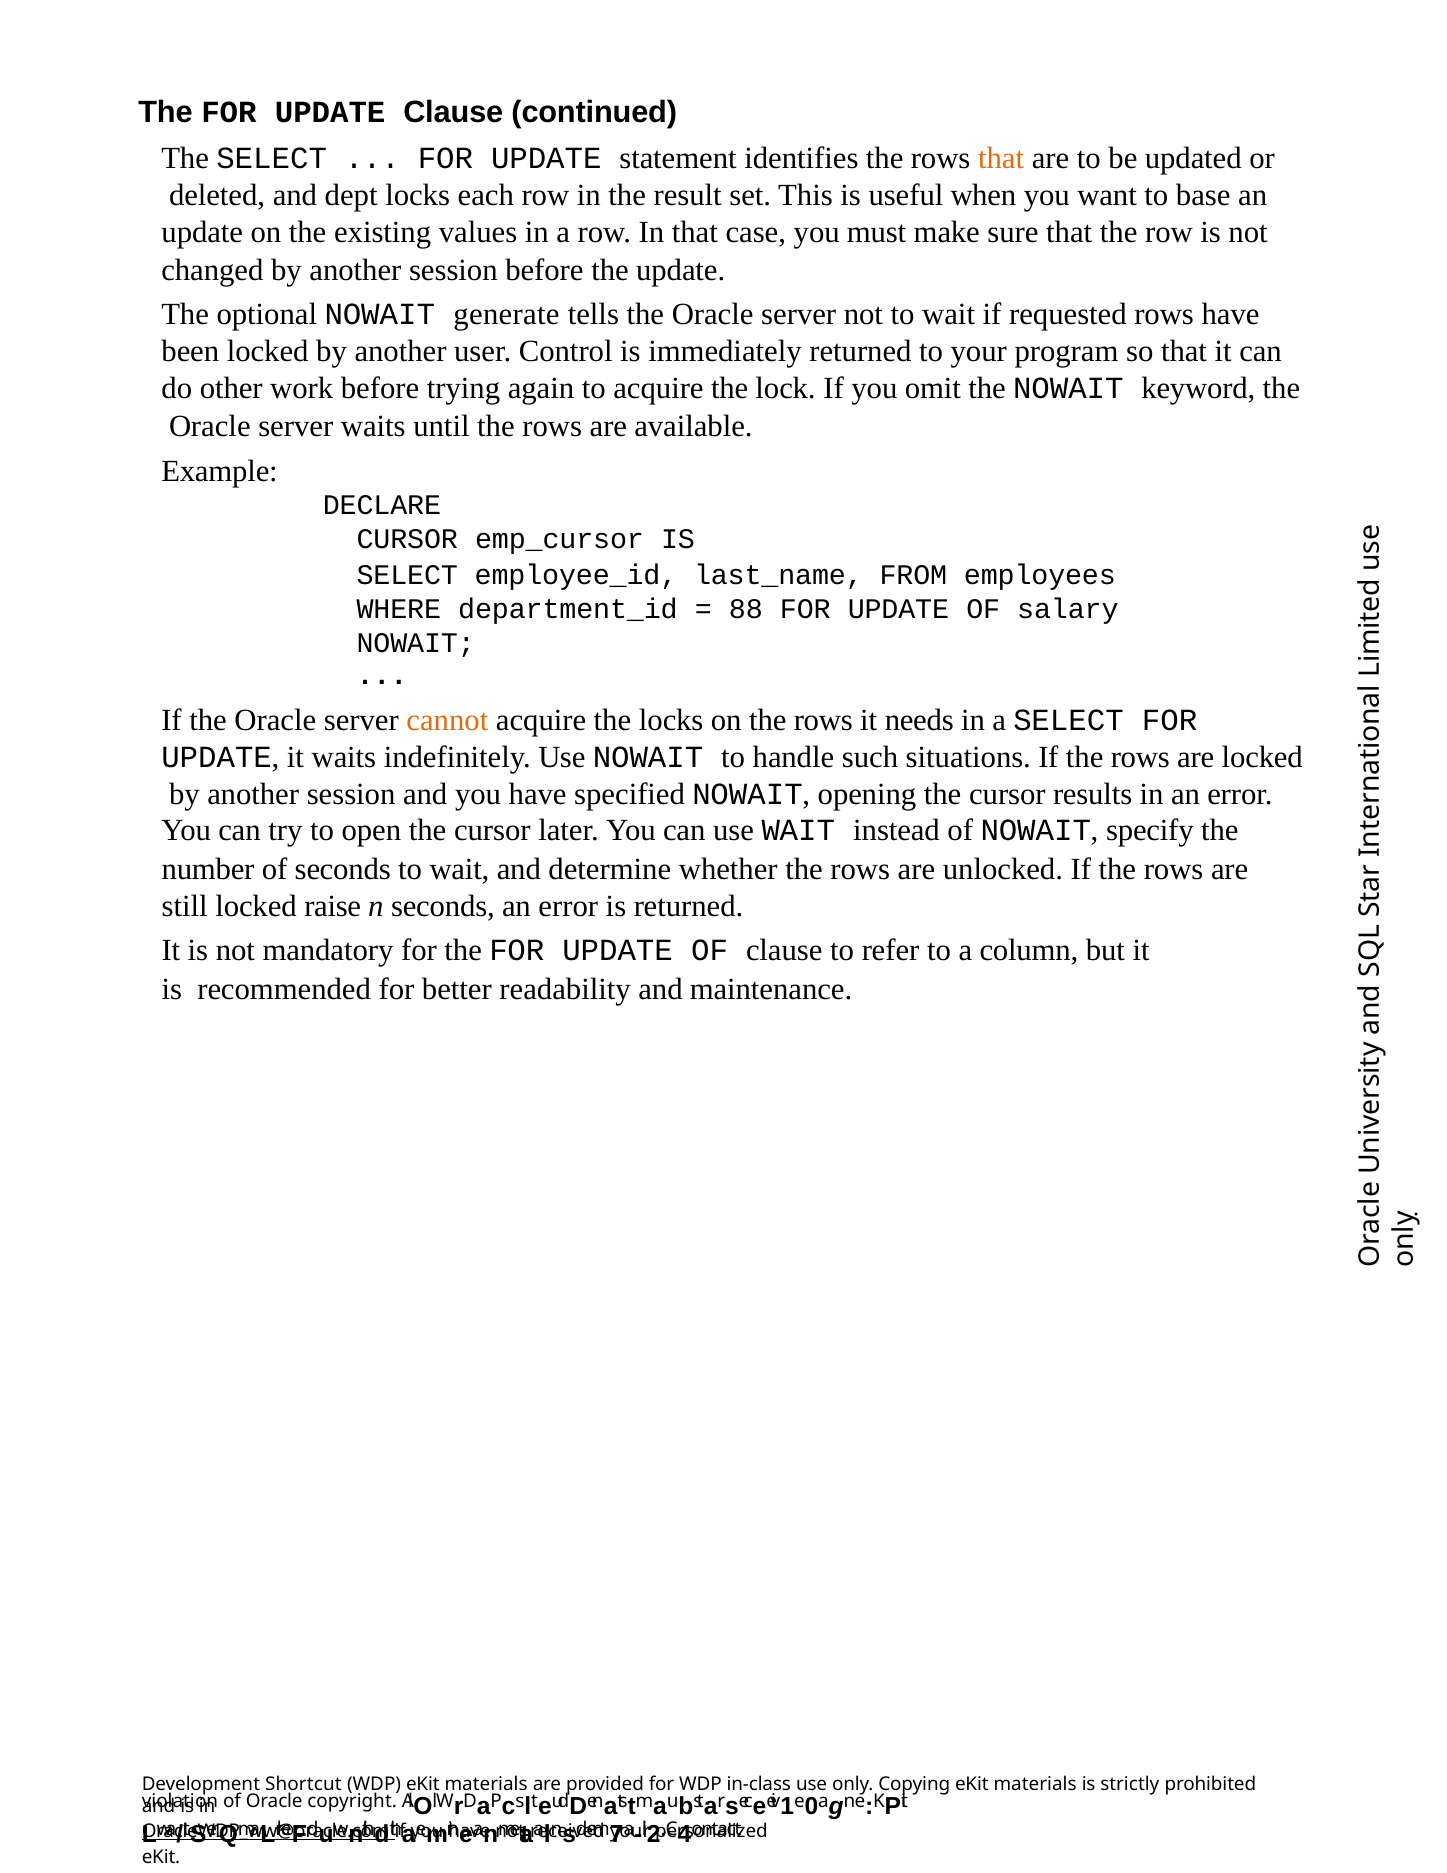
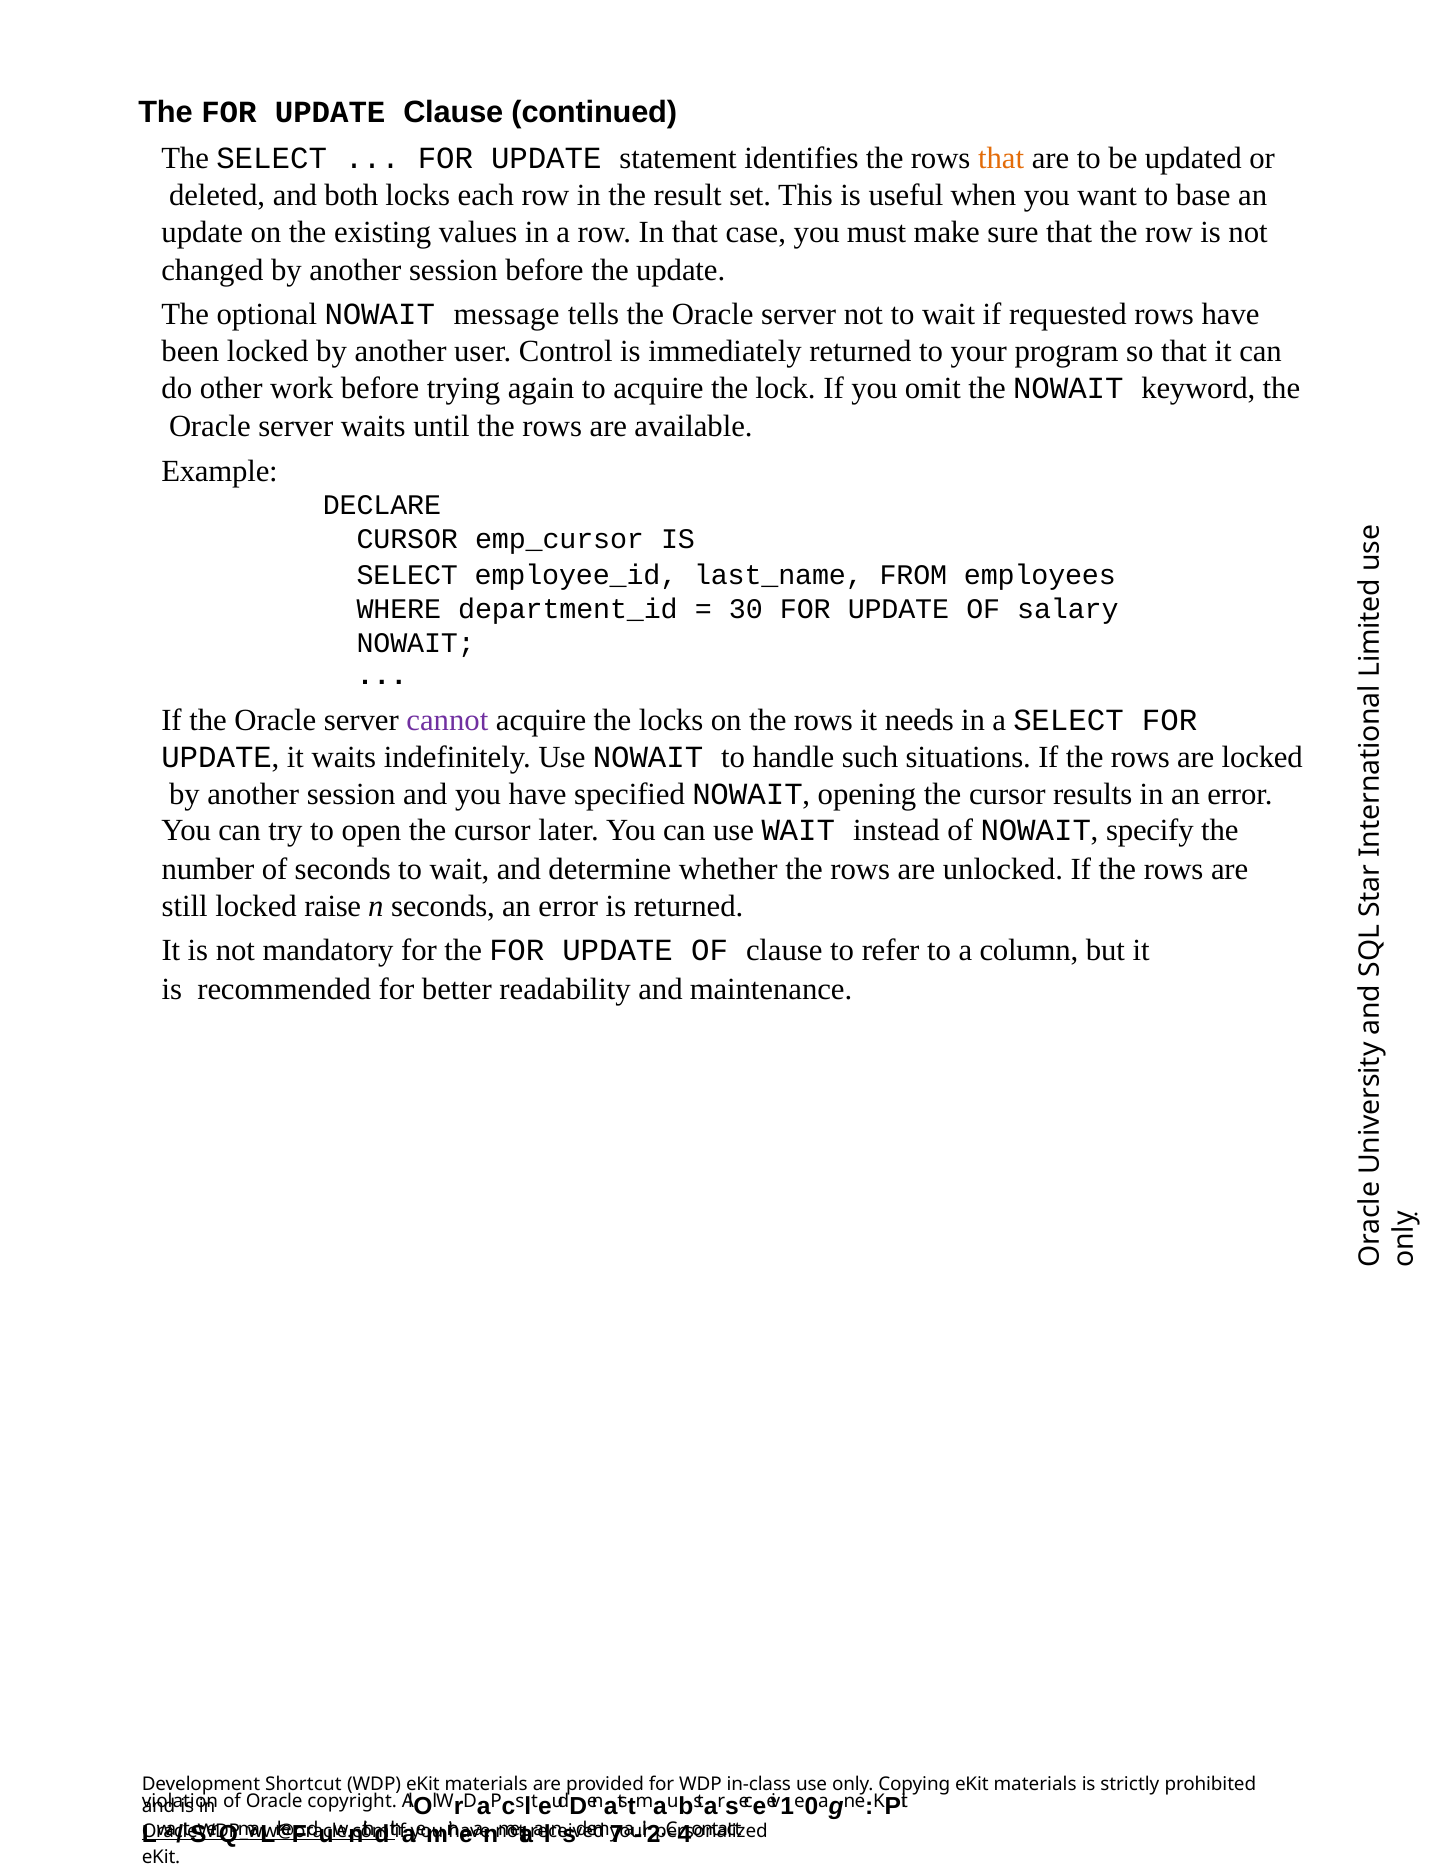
dept: dept -> both
generate: generate -> message
88: 88 -> 30
cannot colour: orange -> purple
